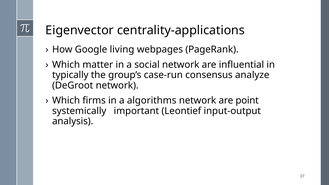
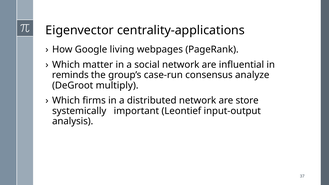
typically: typically -> reminds
DeGroot network: network -> multiply
algorithms: algorithms -> distributed
point: point -> store
